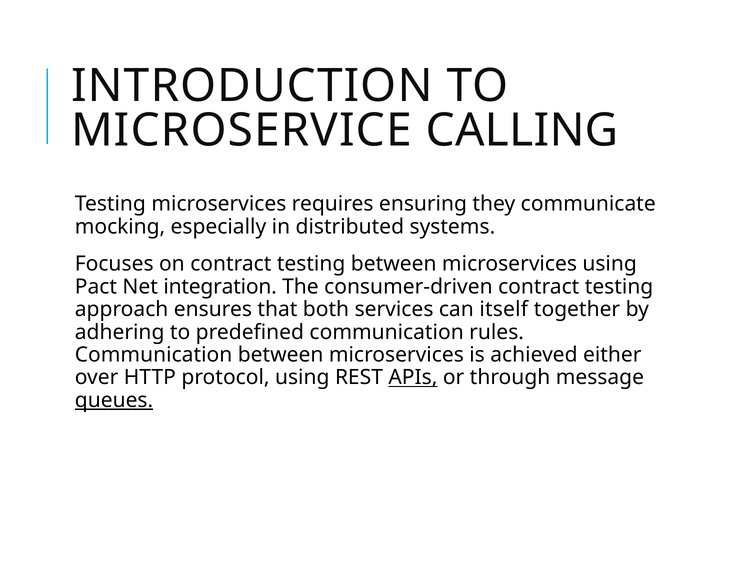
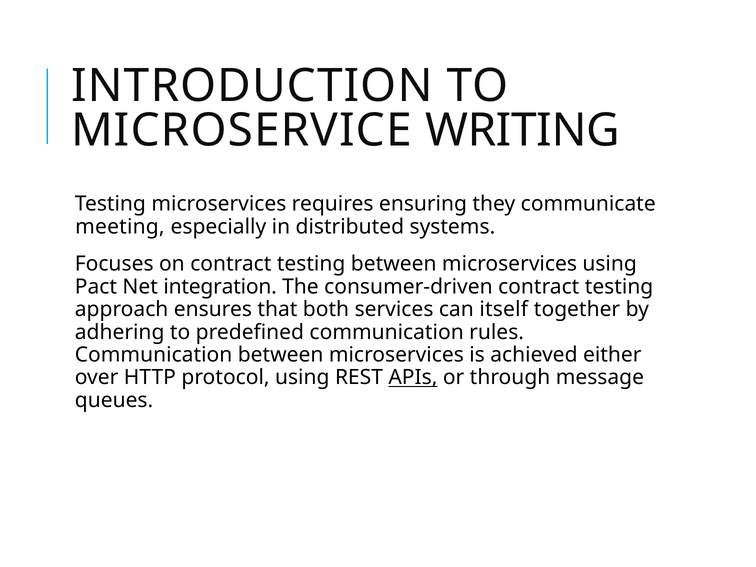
CALLING: CALLING -> WRITING
mocking: mocking -> meeting
queues underline: present -> none
